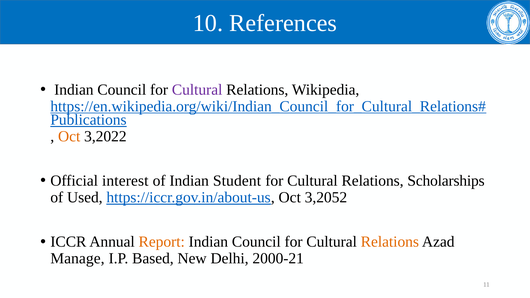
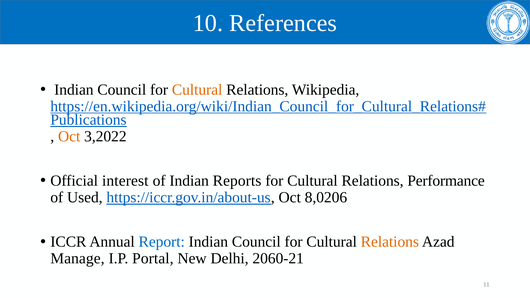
Cultural at (197, 90) colour: purple -> orange
Student: Student -> Reports
Scholarships: Scholarships -> Performance
3,2052: 3,2052 -> 8,0206
Report colour: orange -> blue
Based: Based -> Portal
2000-21: 2000-21 -> 2060-21
